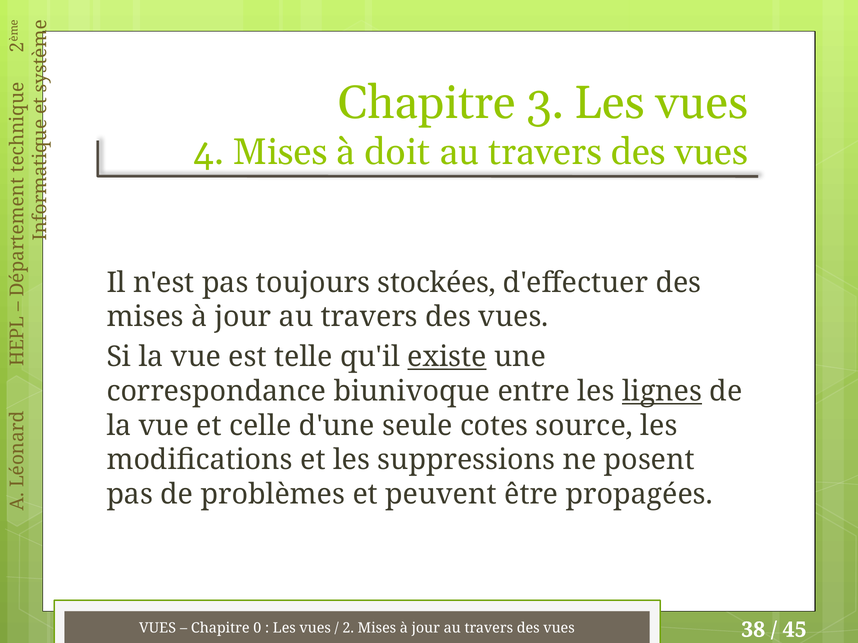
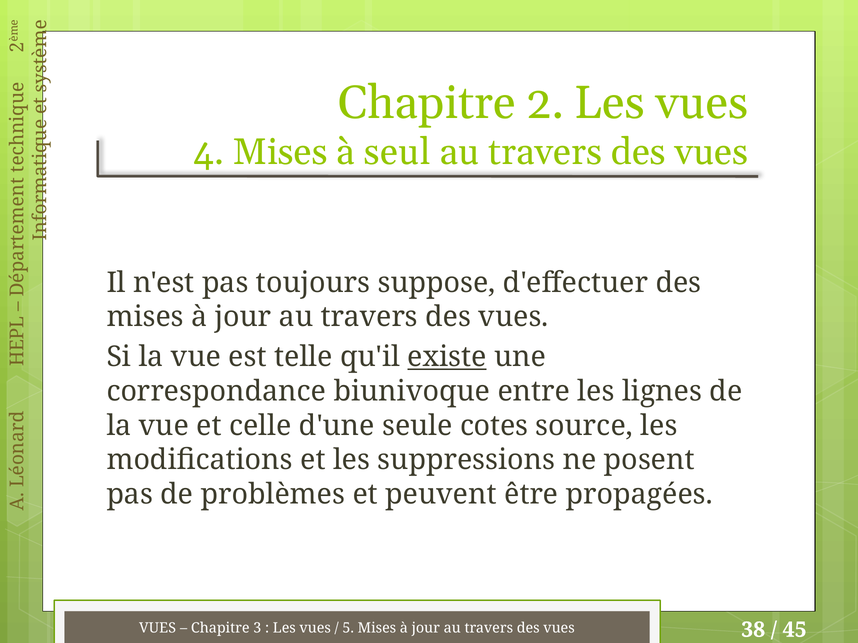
Chapitre 3: 3 -> 2
doit: doit -> seul
stockées: stockées -> suppose
lignes underline: present -> none
0: 0 -> 3
2 at (348, 628): 2 -> 5
